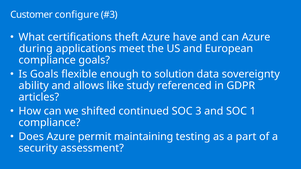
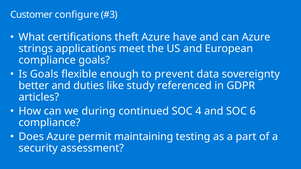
during: during -> strings
solution: solution -> prevent
ability: ability -> better
allows: allows -> duties
shifted: shifted -> during
3: 3 -> 4
1: 1 -> 6
